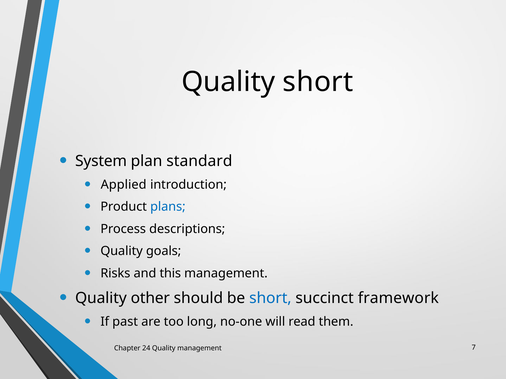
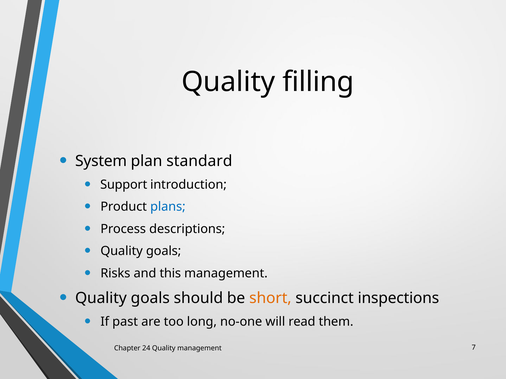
Quality short: short -> filling
Applied: Applied -> Support
other at (150, 298): other -> goals
short at (270, 298) colour: blue -> orange
framework: framework -> inspections
